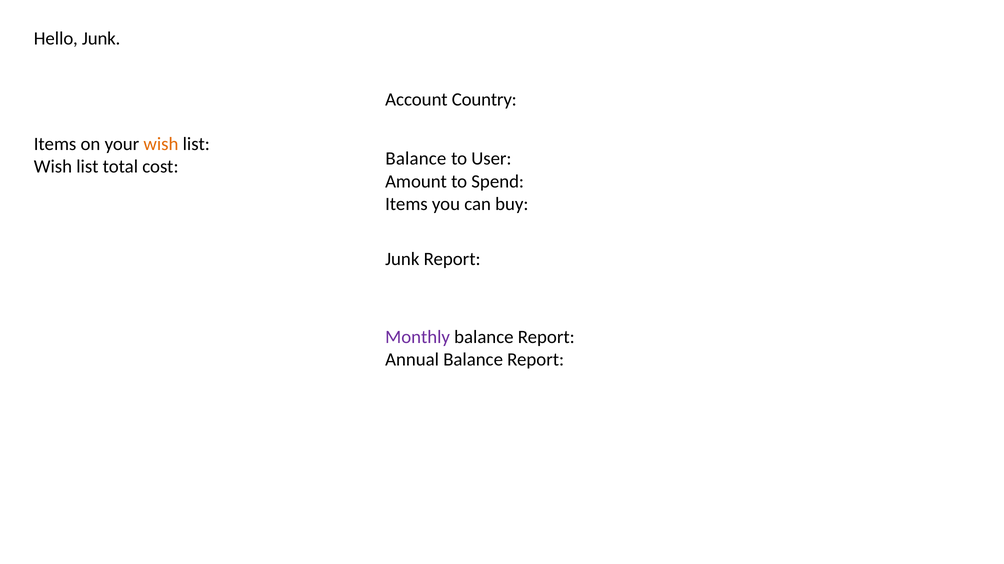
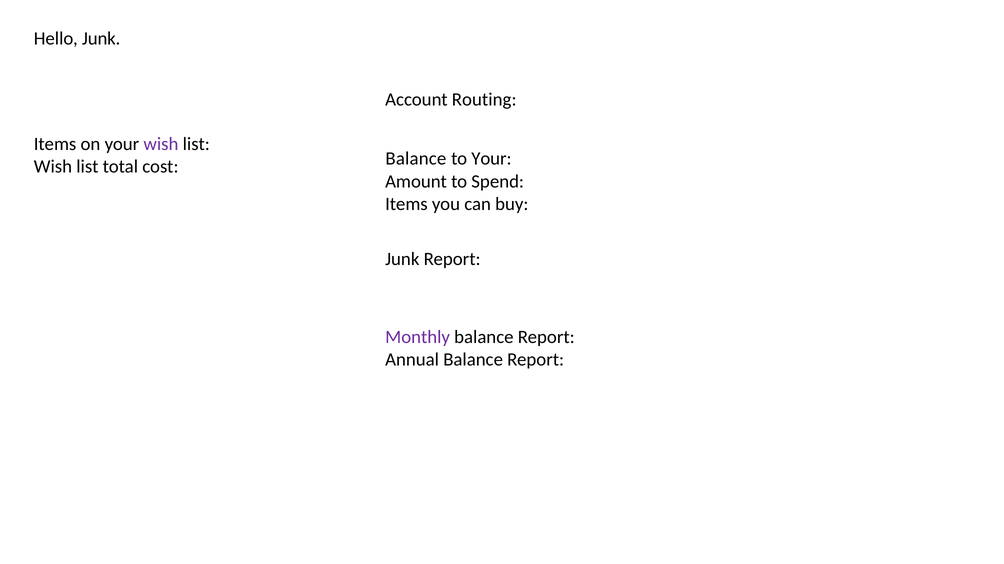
Country: Country -> Routing
wish at (161, 144) colour: orange -> purple
to User: User -> Your
